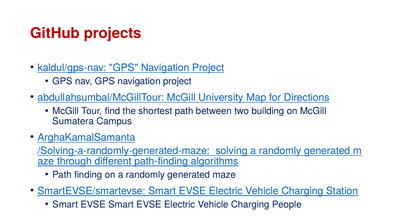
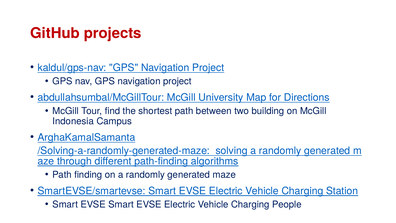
Sumatera: Sumatera -> Indonesia
